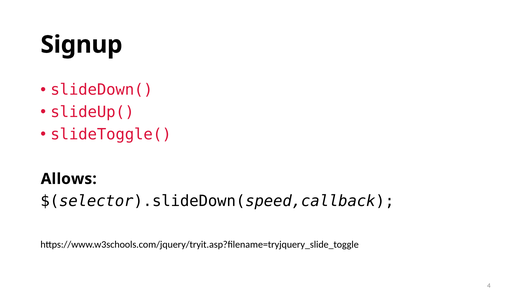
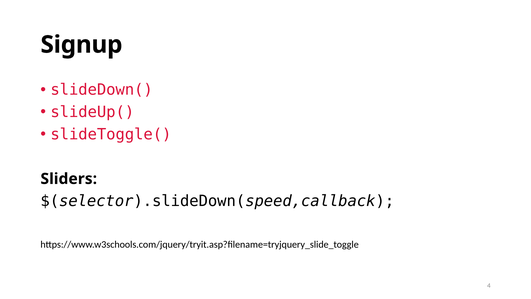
Allows: Allows -> Sliders
